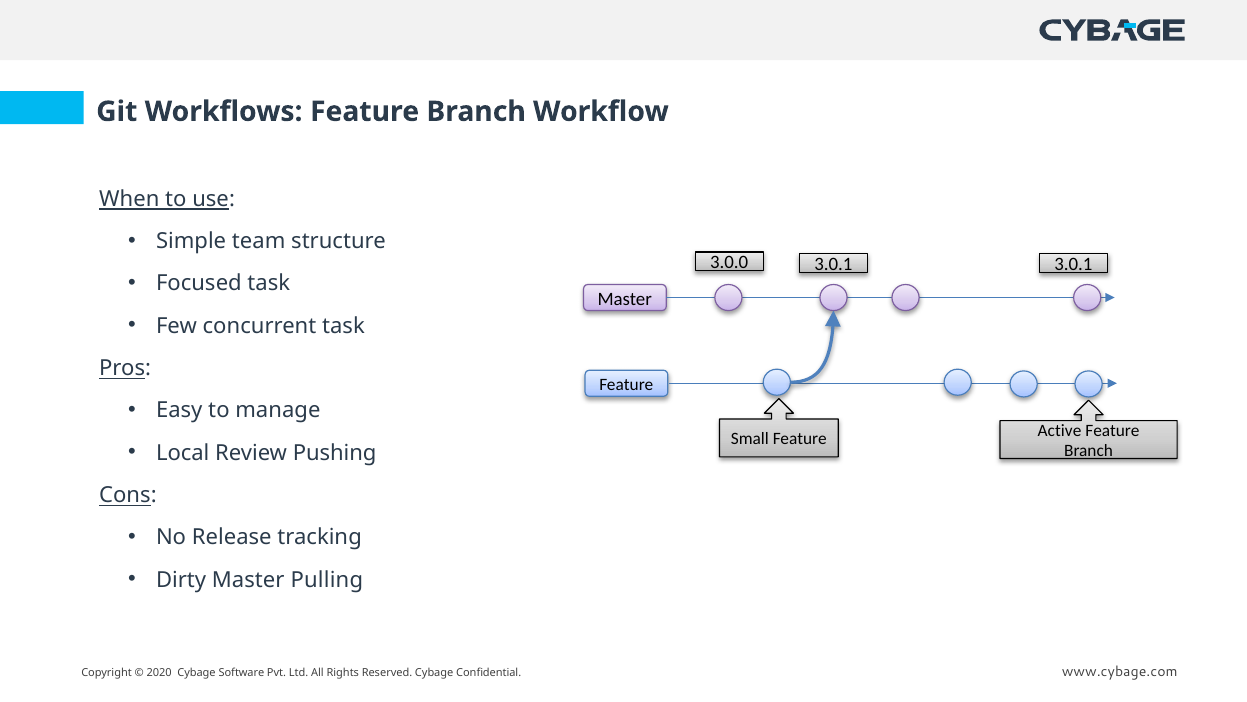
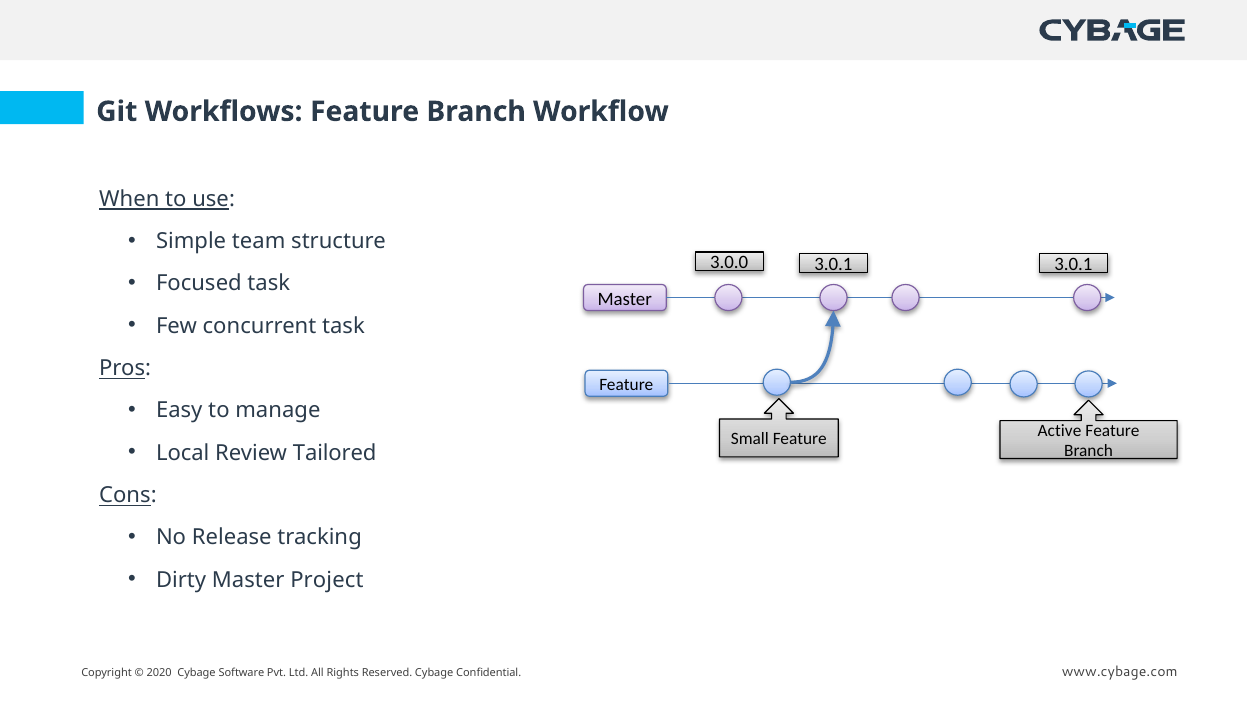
Pushing: Pushing -> Tailored
Pulling: Pulling -> Project
